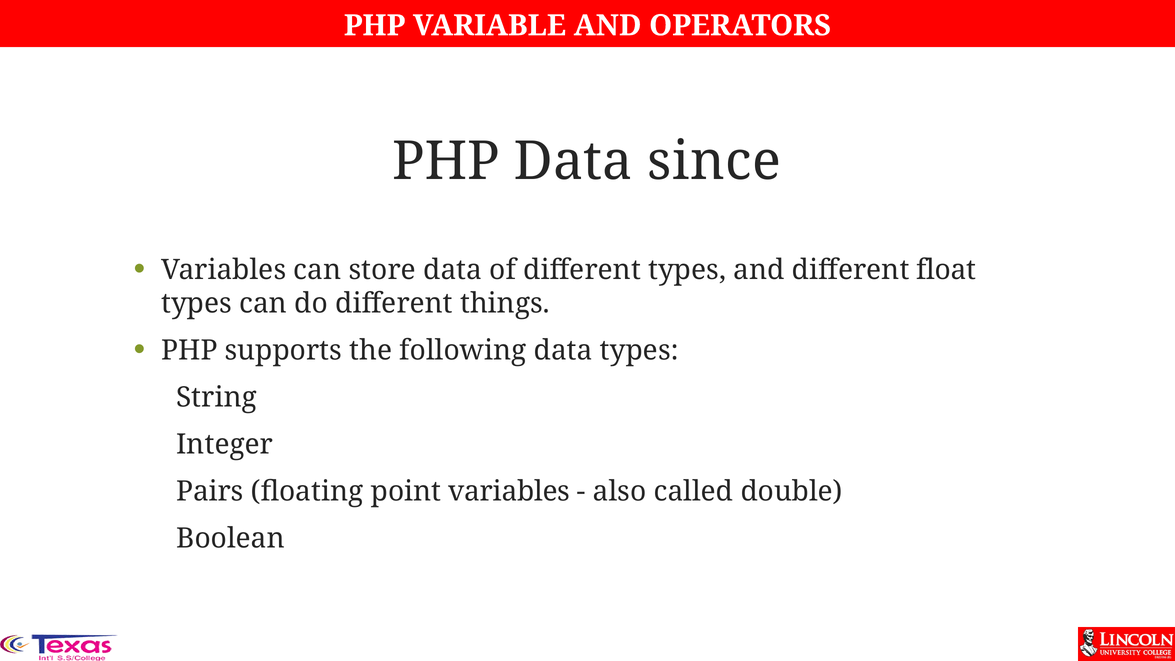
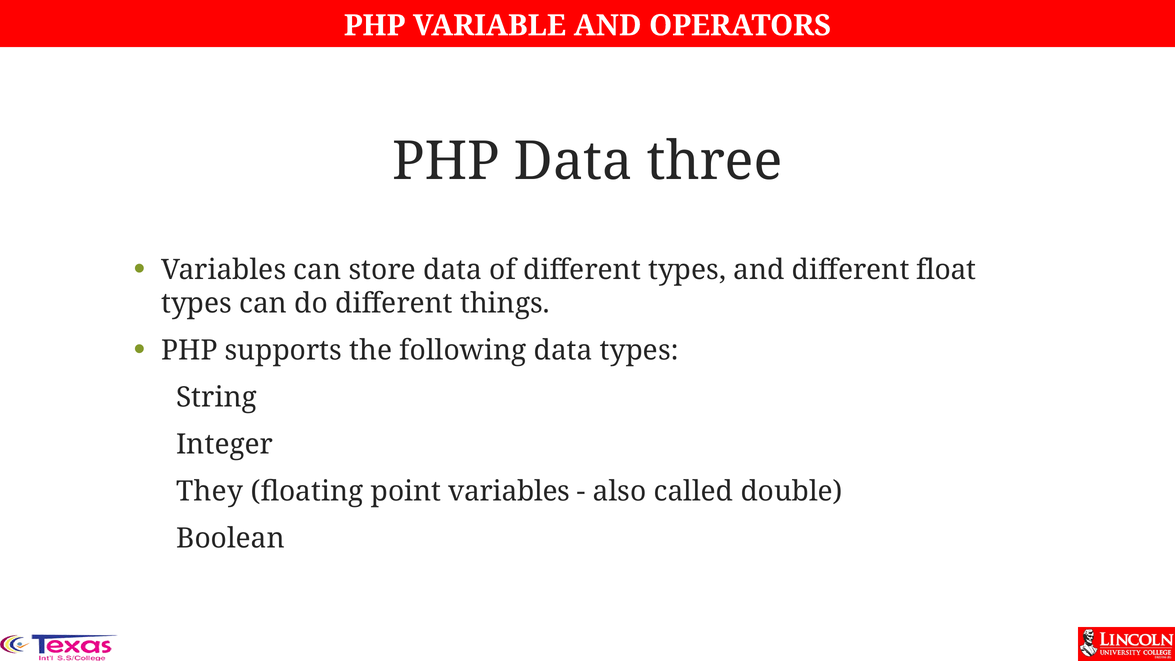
since: since -> three
Pairs: Pairs -> They
